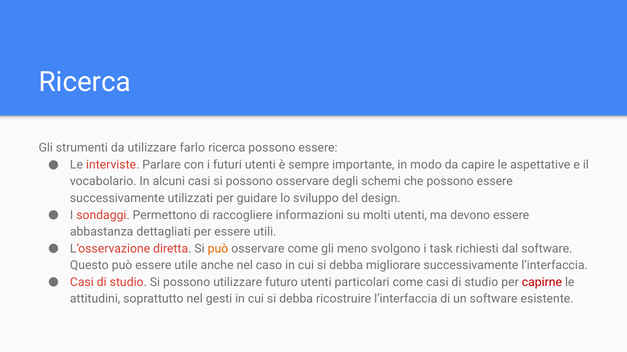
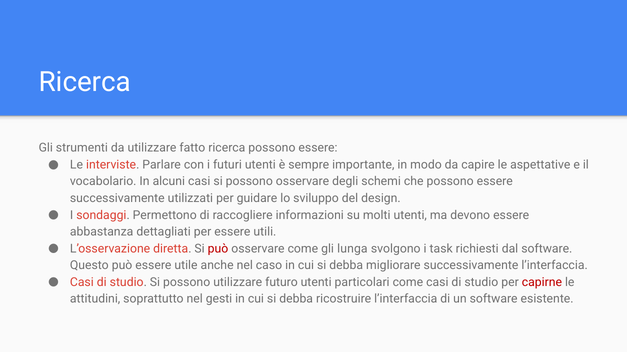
farlo: farlo -> fatto
può at (218, 249) colour: orange -> red
meno: meno -> lunga
